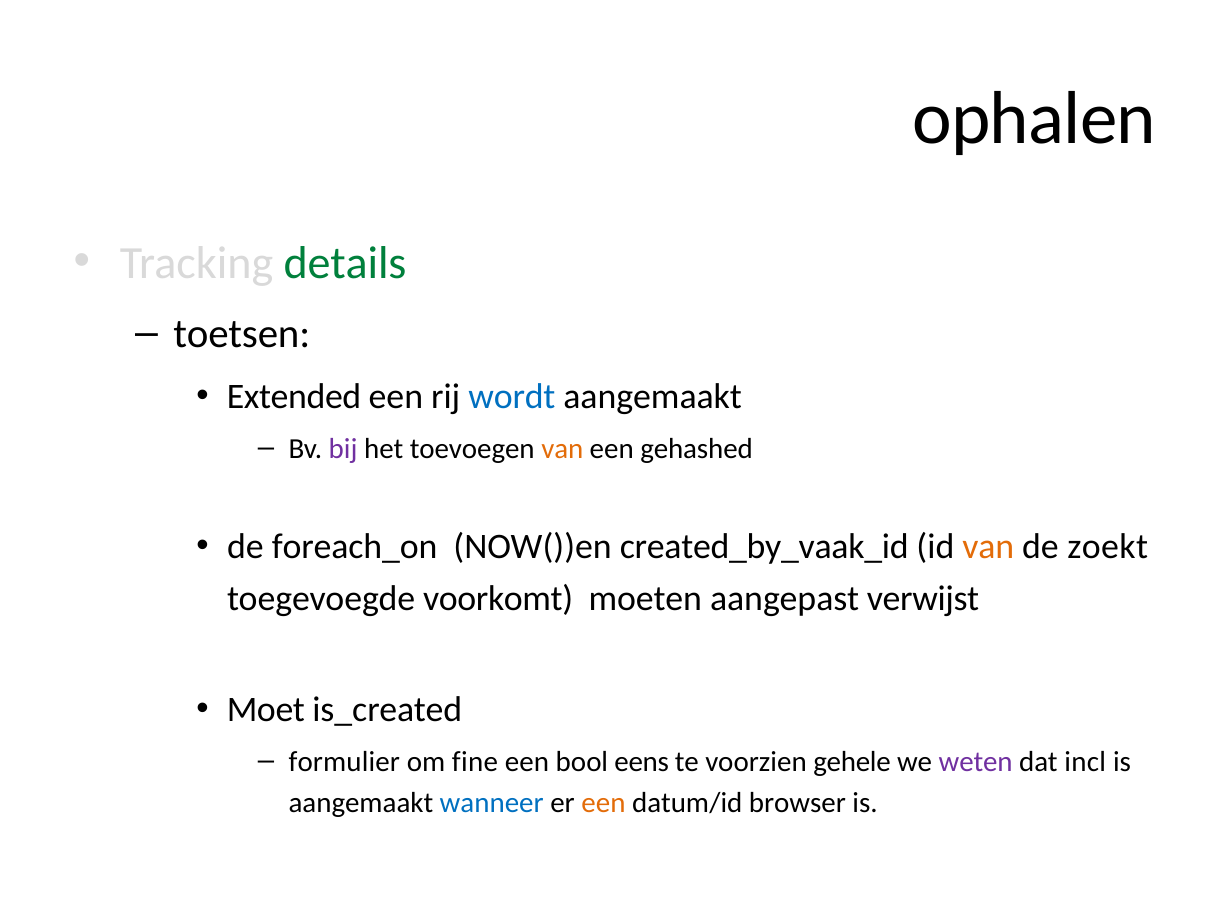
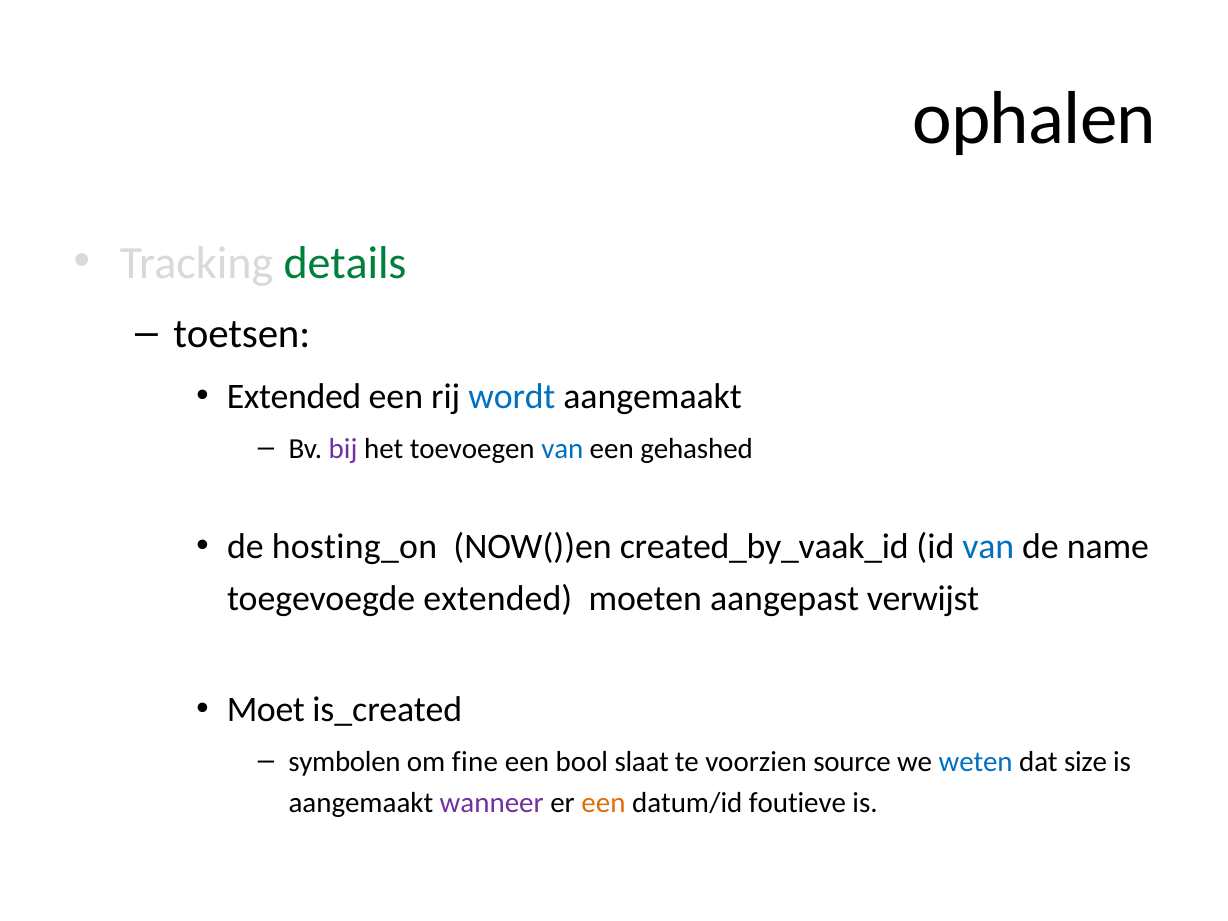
van at (562, 449) colour: orange -> blue
foreach_on: foreach_on -> hosting_on
van at (988, 547) colour: orange -> blue
zoekt: zoekt -> name
toegevoegde voorkomt: voorkomt -> extended
formulier: formulier -> symbolen
eens: eens -> slaat
gehele: gehele -> source
weten colour: purple -> blue
incl: incl -> size
wanneer colour: blue -> purple
browser: browser -> foutieve
